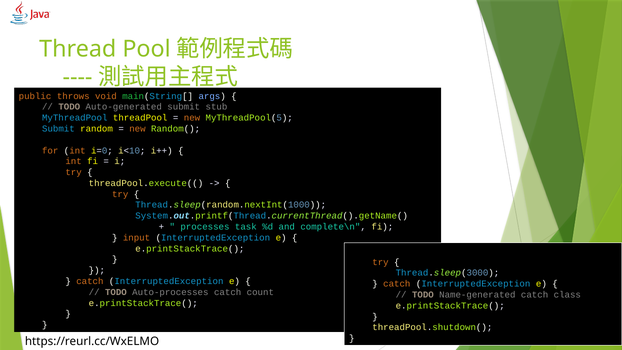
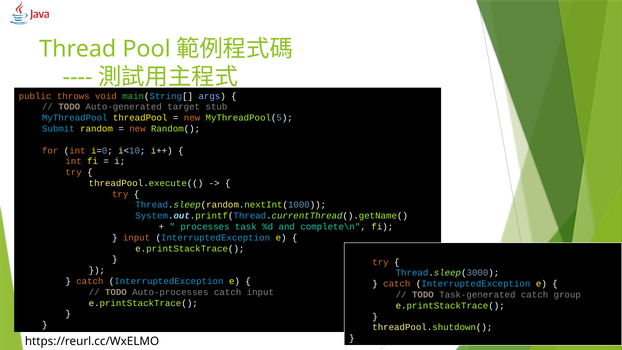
Auto-generated submit: submit -> target
catch count: count -> input
Name-generated: Name-generated -> Task-generated
class: class -> group
